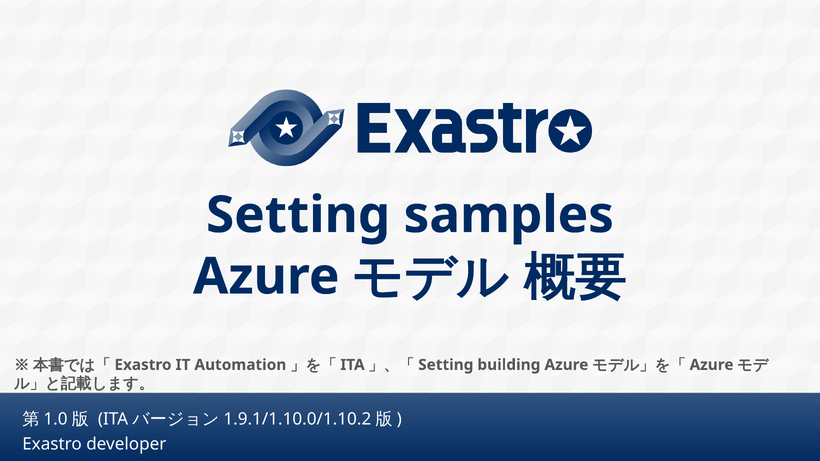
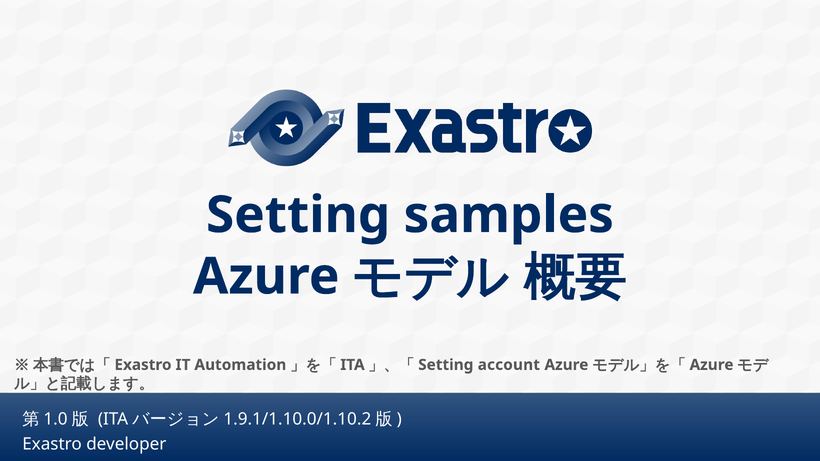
building: building -> account
